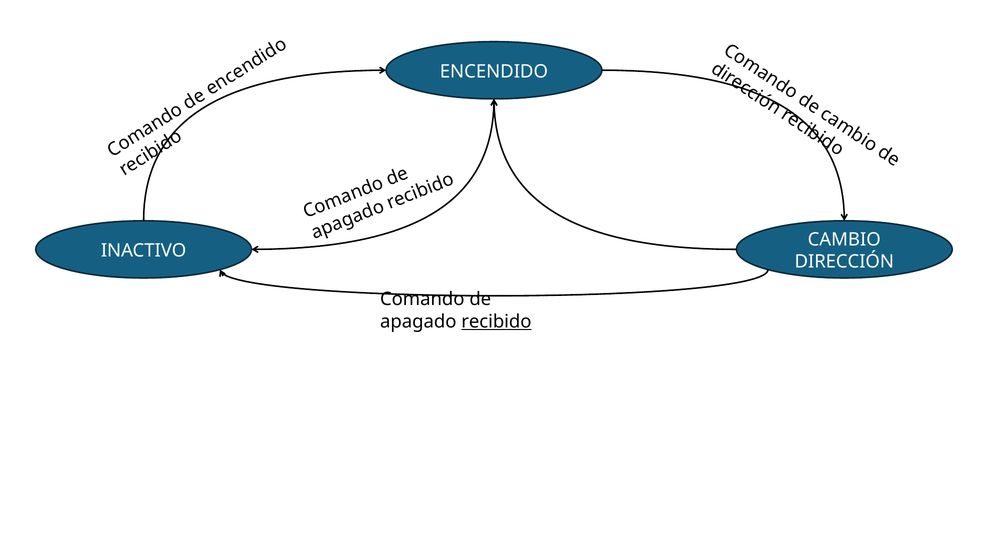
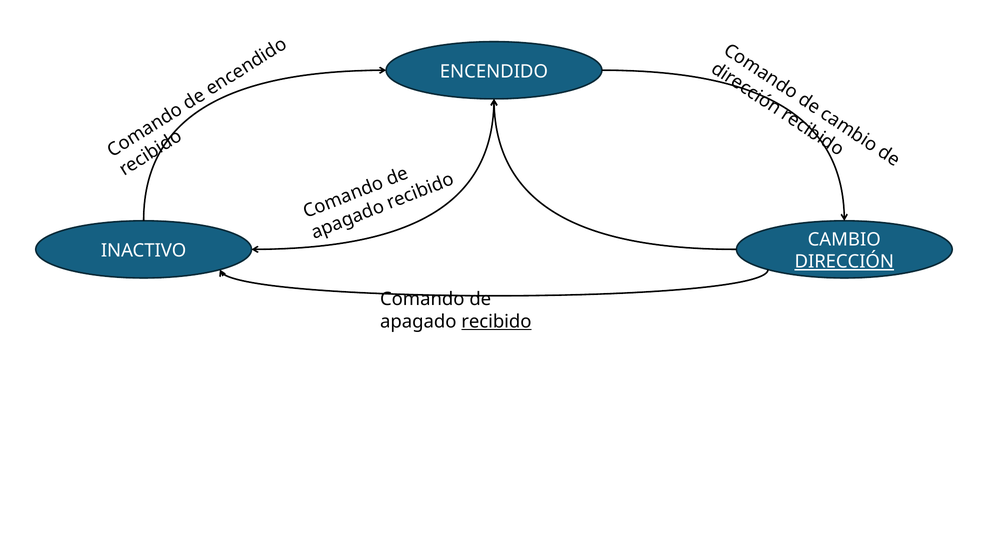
DIRECCIÓN underline: none -> present
